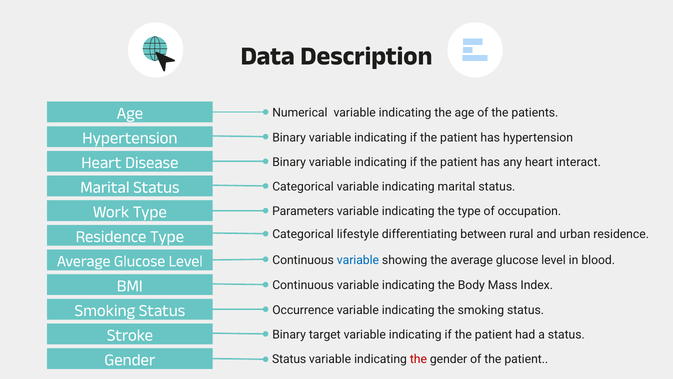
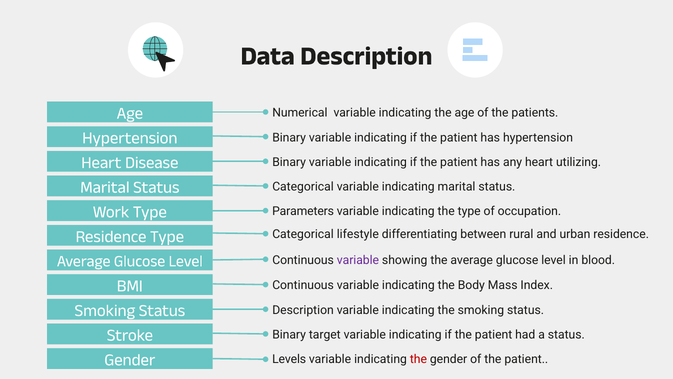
interact: interact -> utilizing
variable at (358, 260) colour: blue -> purple
Status Occurrence: Occurrence -> Description
Gender Status: Status -> Levels
